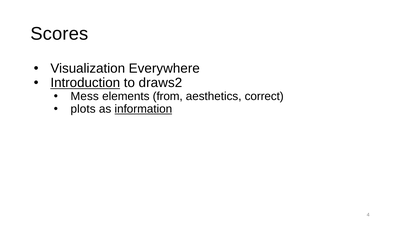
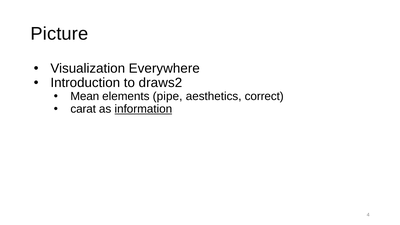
Scores: Scores -> Picture
Introduction underline: present -> none
Mess: Mess -> Mean
from: from -> pipe
plots: plots -> carat
